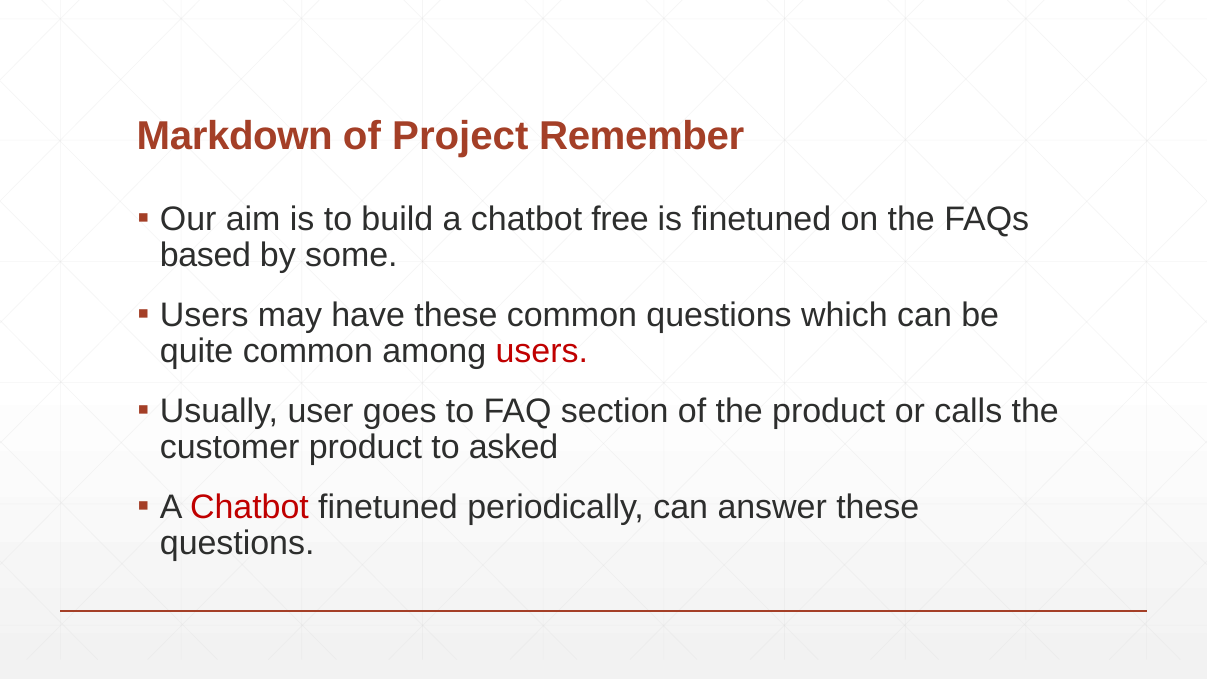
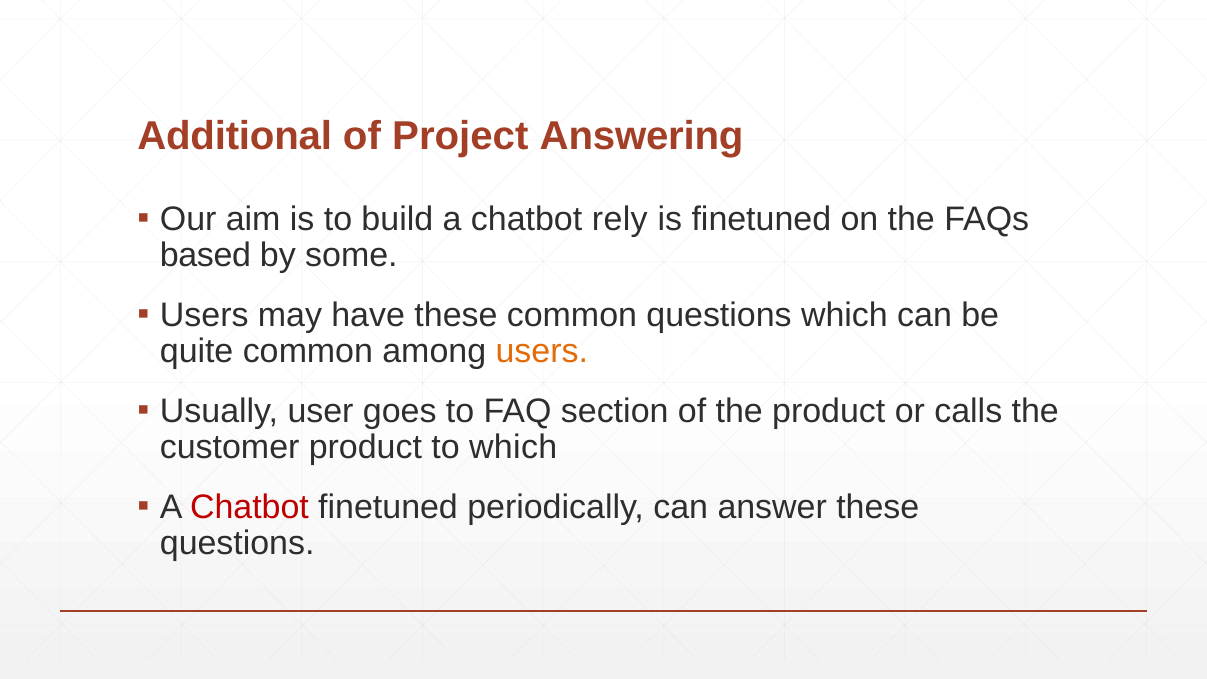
Markdown: Markdown -> Additional
Remember: Remember -> Answering
free: free -> rely
users at (542, 352) colour: red -> orange
to asked: asked -> which
